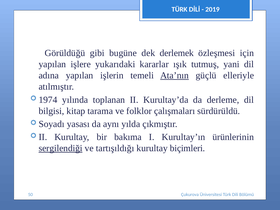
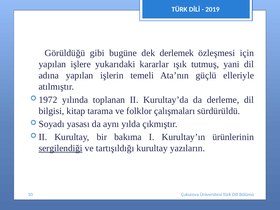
Ata’nın underline: present -> none
1974: 1974 -> 1972
biçimleri: biçimleri -> yazıların
